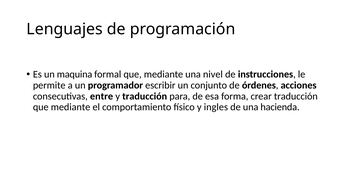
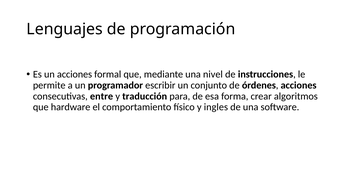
un maquina: maquina -> acciones
crear traducción: traducción -> algoritmos
mediante at (71, 107): mediante -> hardware
hacienda: hacienda -> software
